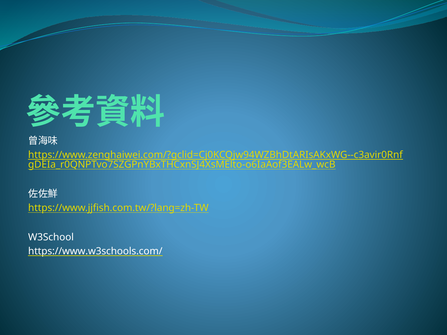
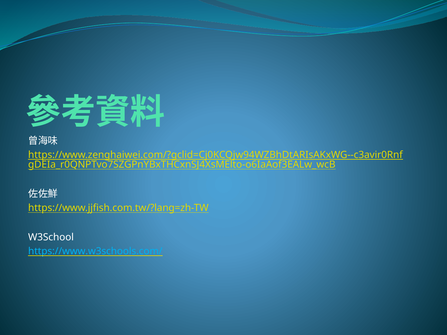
https://www.w3schools.com/ colour: white -> light blue
